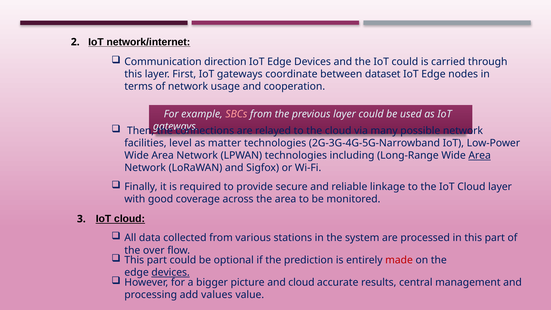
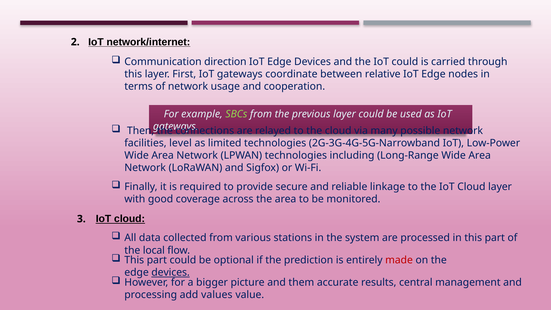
dataset: dataset -> relative
SBCs colour: pink -> light green
matter: matter -> limited
Area at (480, 155) underline: present -> none
over: over -> local
and cloud: cloud -> them
